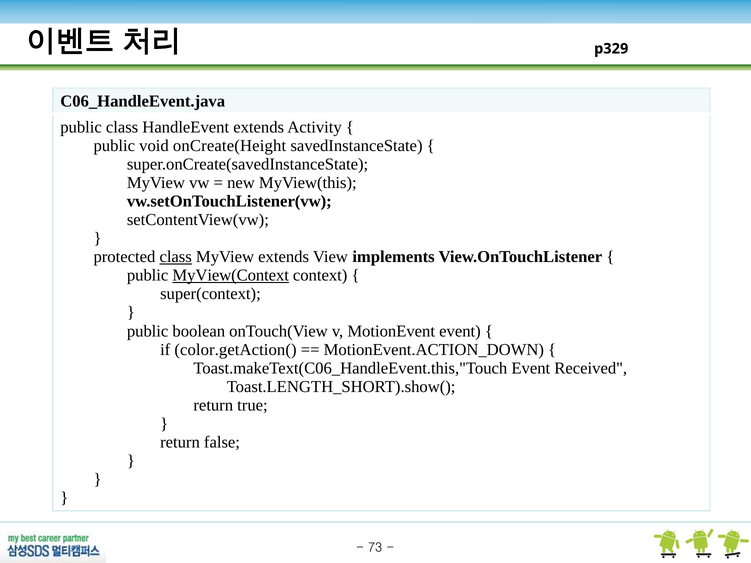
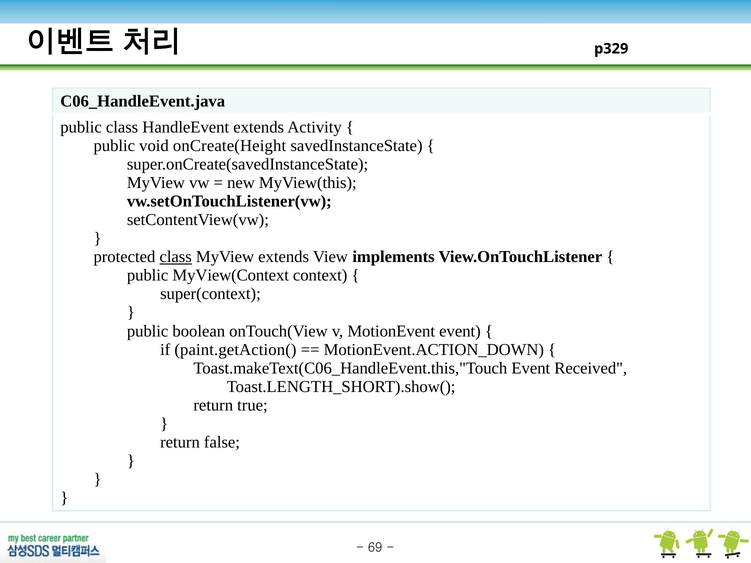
MyView(Context underline: present -> none
color.getAction(: color.getAction( -> paint.getAction(
73: 73 -> 69
